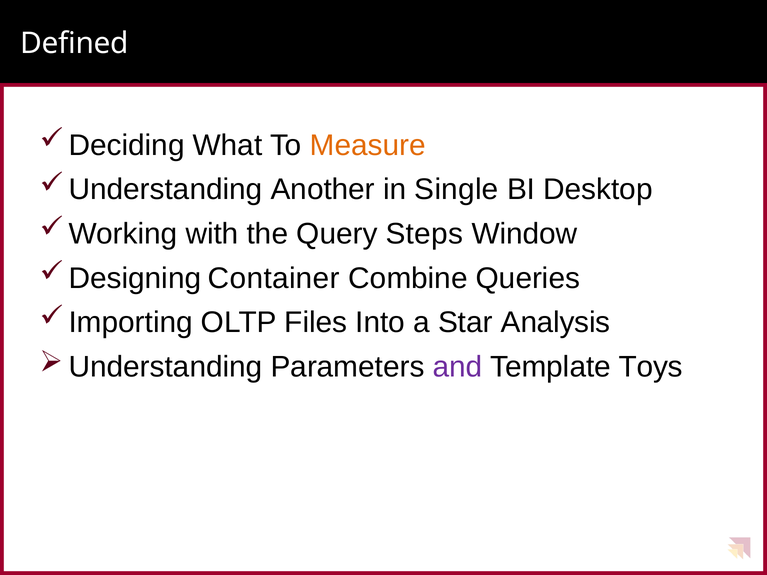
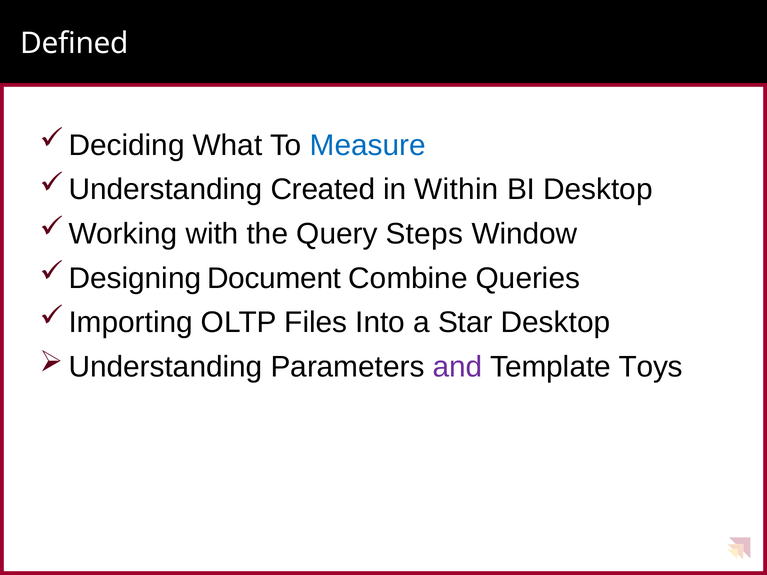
Measure colour: orange -> blue
Another: Another -> Created
Single: Single -> Within
Container: Container -> Document
Star Analysis: Analysis -> Desktop
